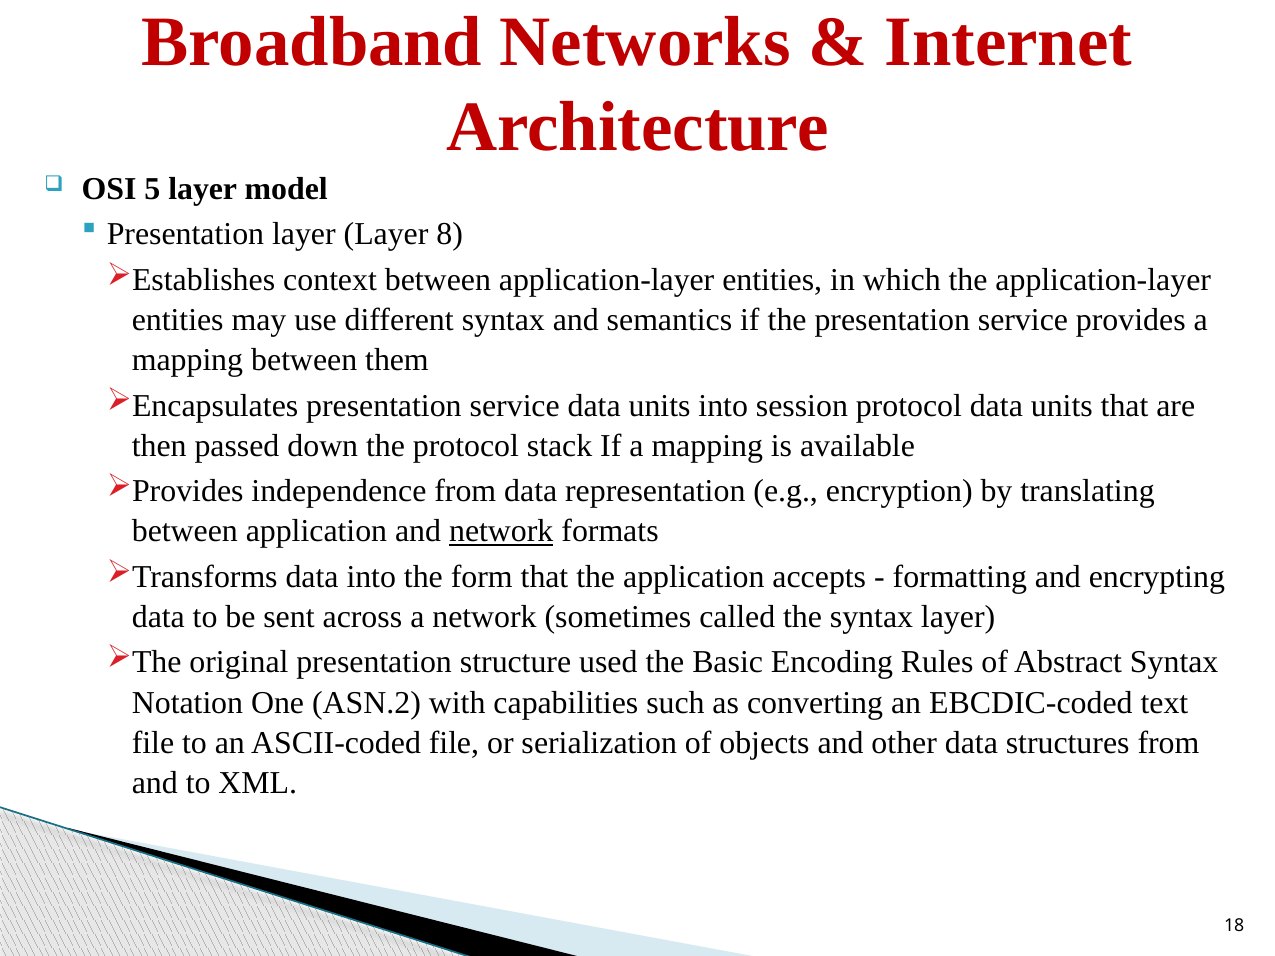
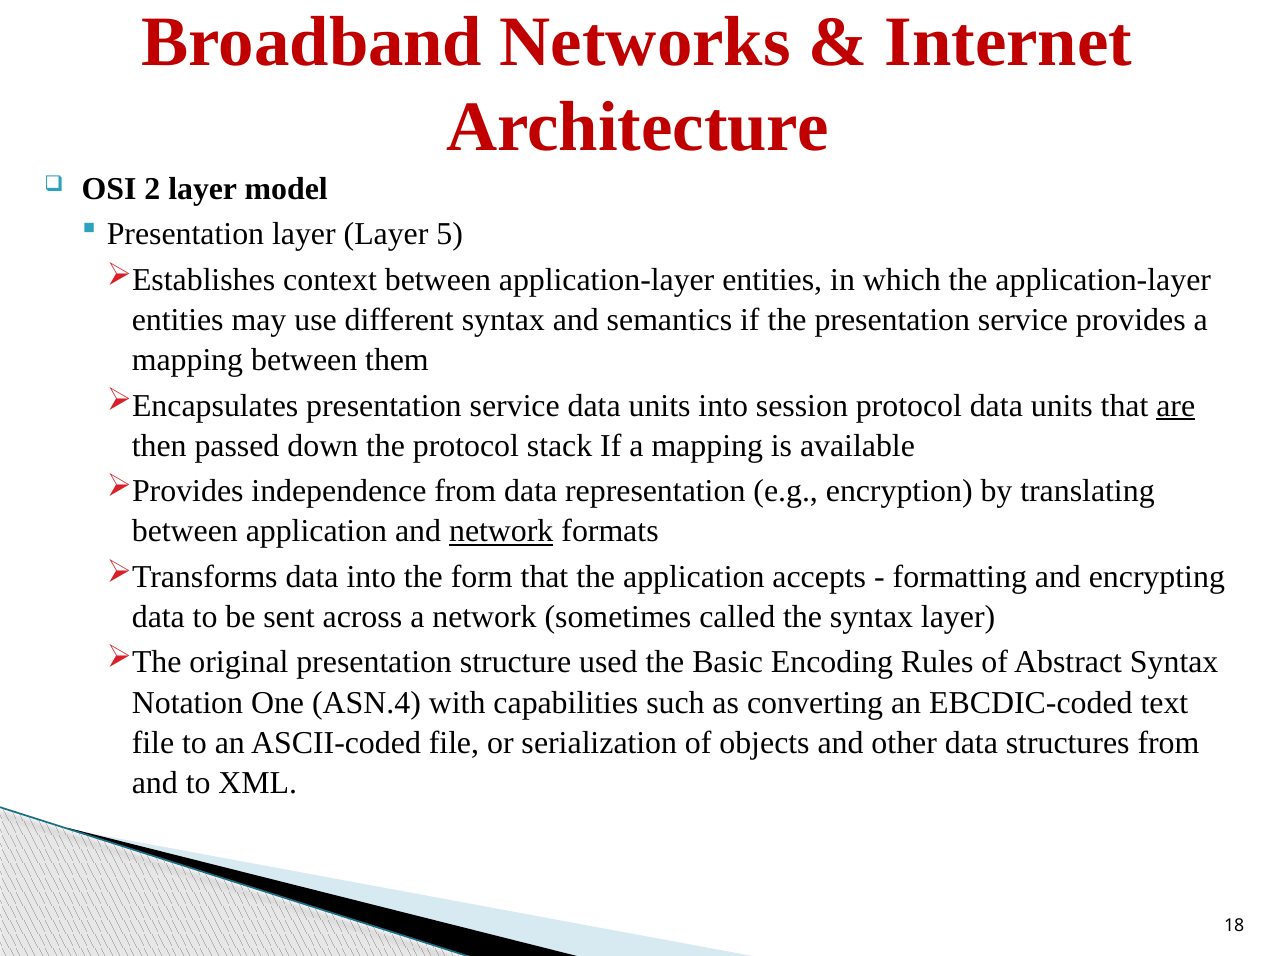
5: 5 -> 2
8: 8 -> 5
are underline: none -> present
ASN.2: ASN.2 -> ASN.4
